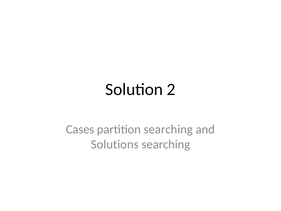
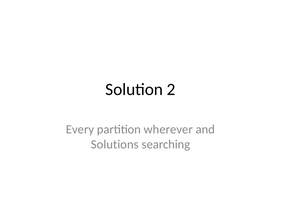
Cases: Cases -> Every
partition searching: searching -> wherever
